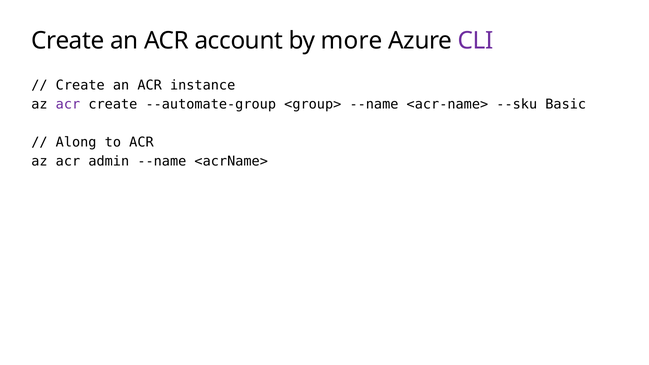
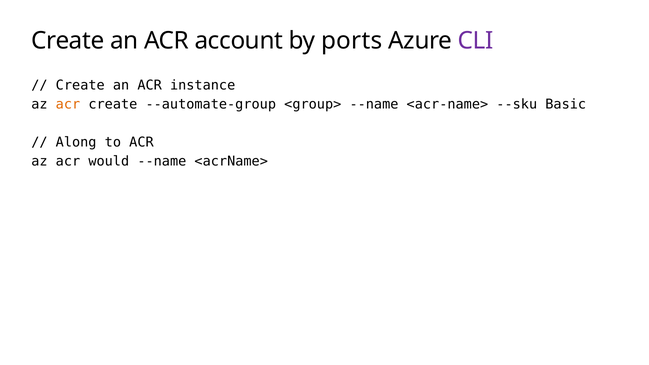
more: more -> ports
acr at (68, 104) colour: purple -> orange
admin: admin -> would
